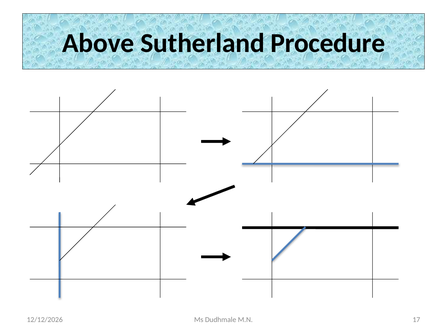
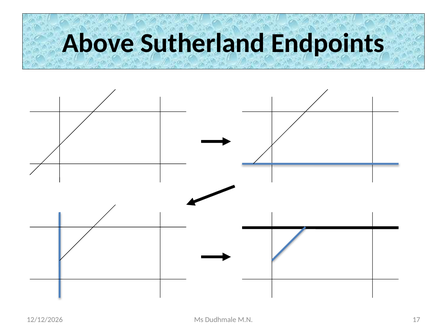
Procedure: Procedure -> Endpoints
